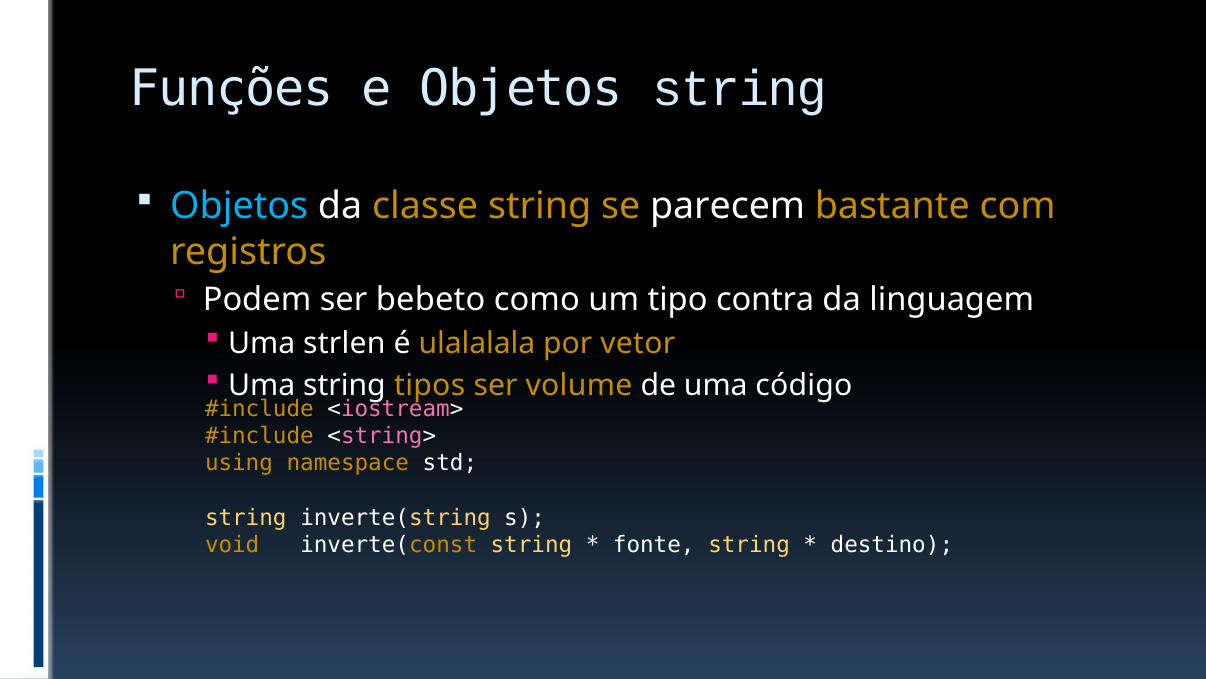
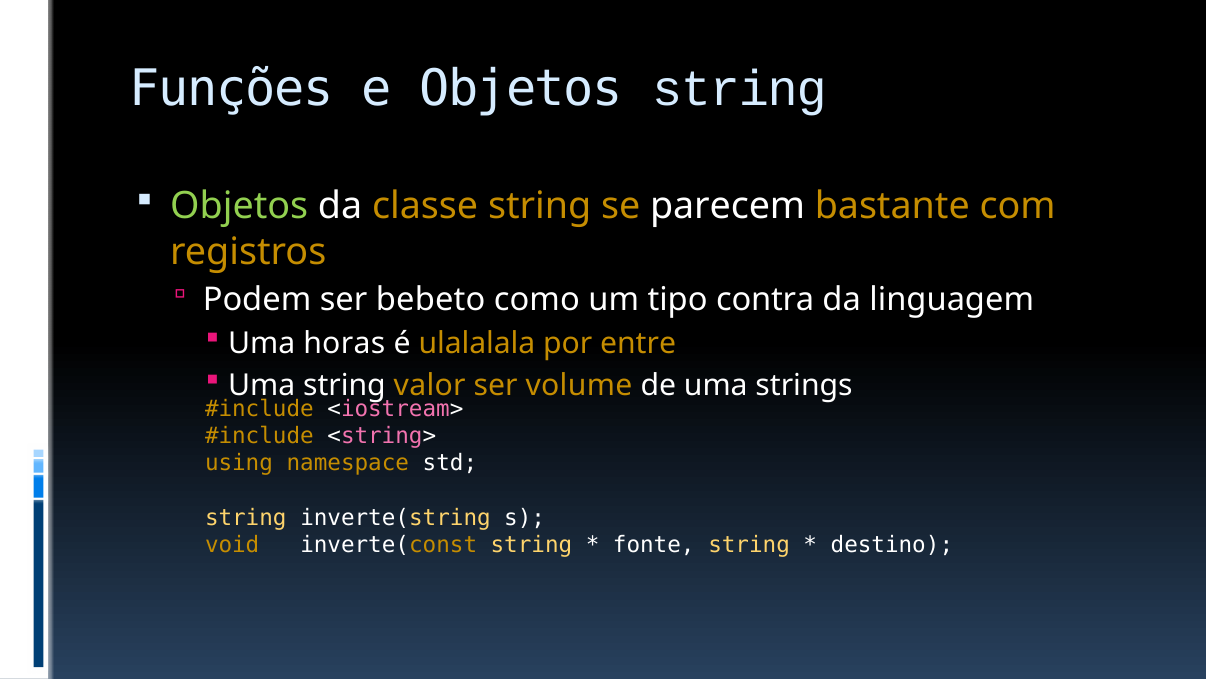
Objetos at (239, 206) colour: light blue -> light green
strlen: strlen -> horas
vetor: vetor -> entre
tipos: tipos -> valor
código: código -> strings
